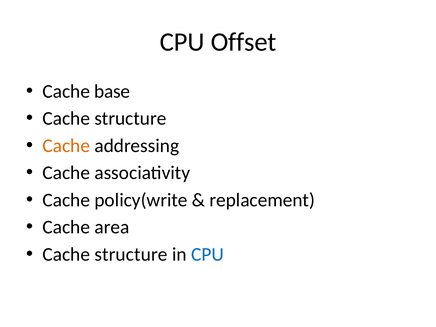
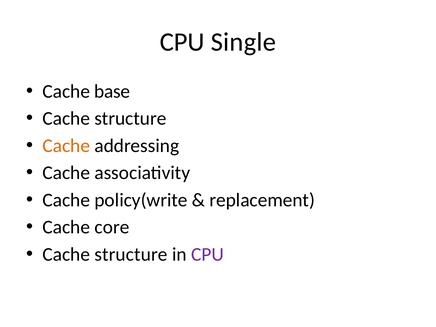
Offset: Offset -> Single
area: area -> core
CPU at (207, 254) colour: blue -> purple
